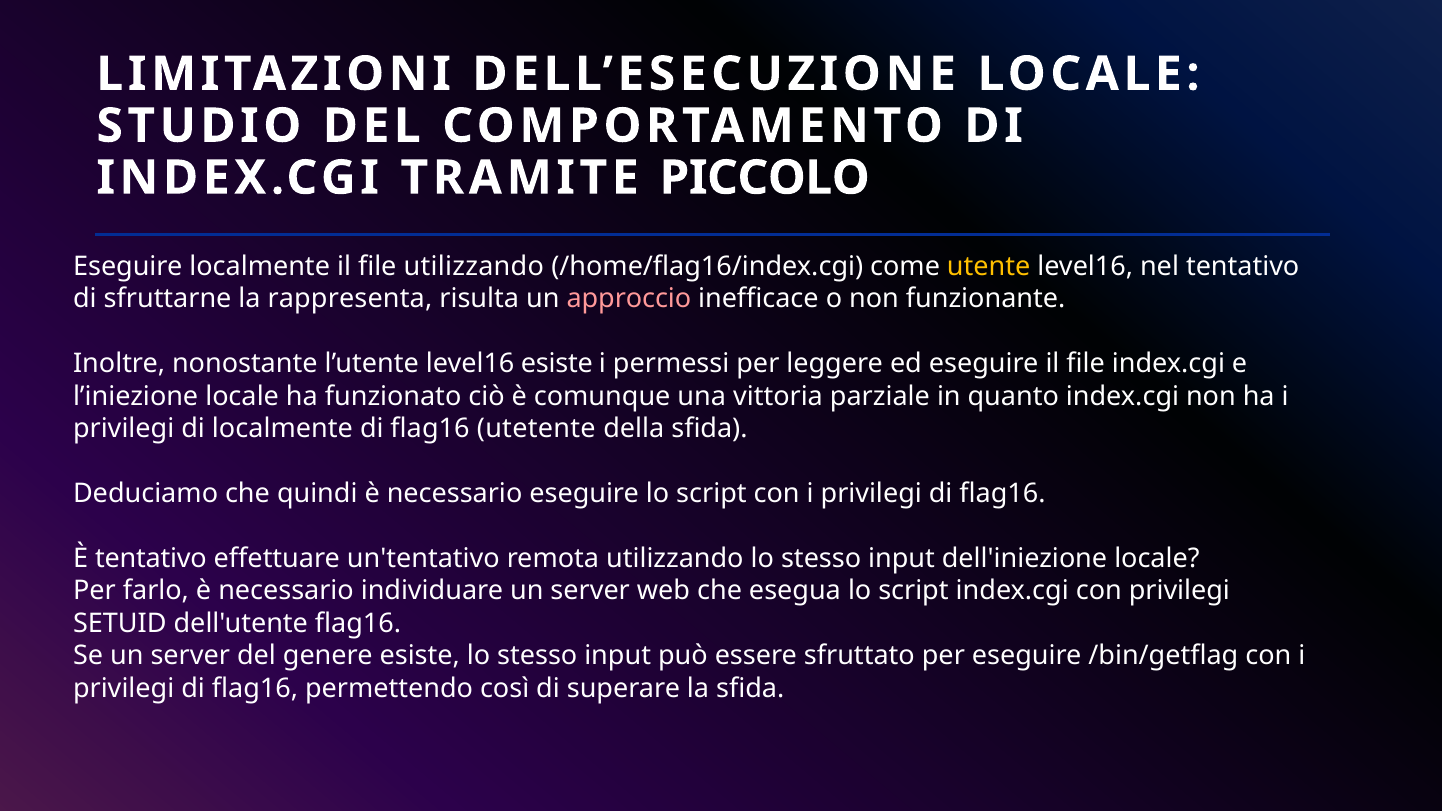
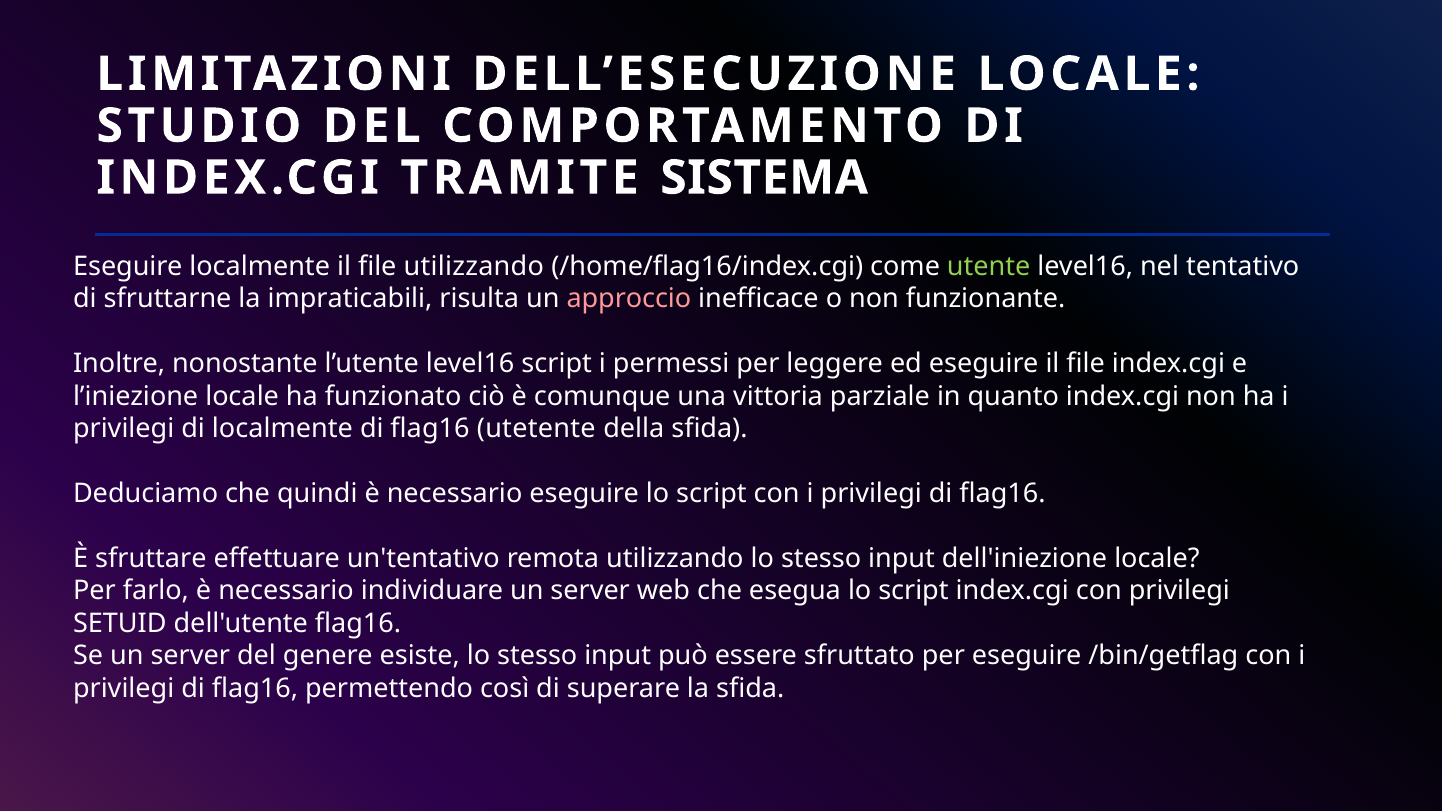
PICCOLO: PICCOLO -> SISTEMA
utente colour: yellow -> light green
rappresenta: rappresenta -> impraticabili
level16 esiste: esiste -> script
È tentativo: tentativo -> sfruttare
